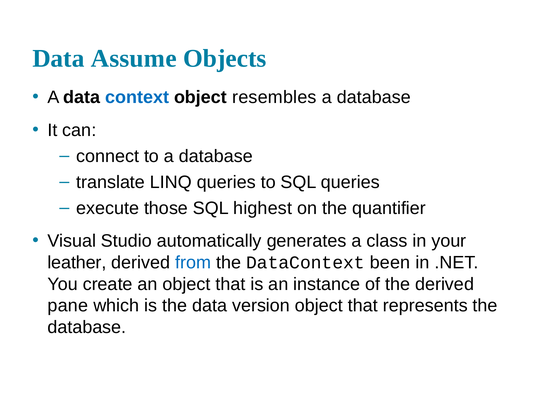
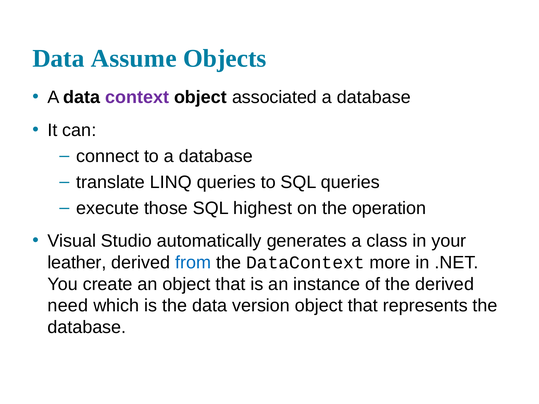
context colour: blue -> purple
resembles: resembles -> associated
quantifier: quantifier -> operation
been: been -> more
pane: pane -> need
